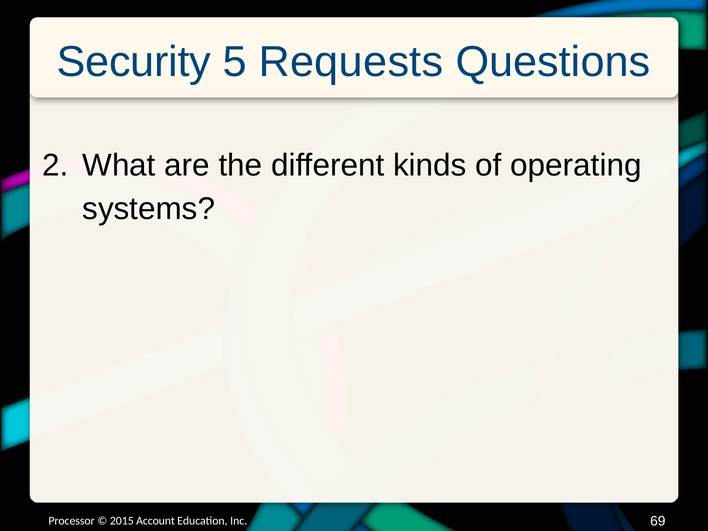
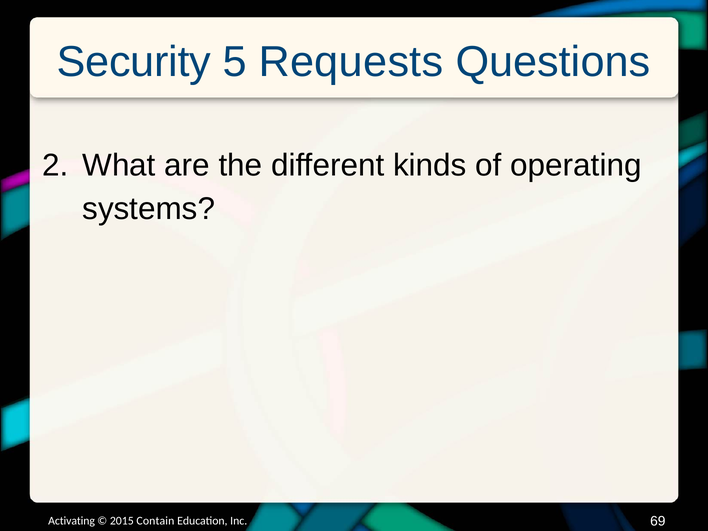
Processor: Processor -> Activating
Account: Account -> Contain
